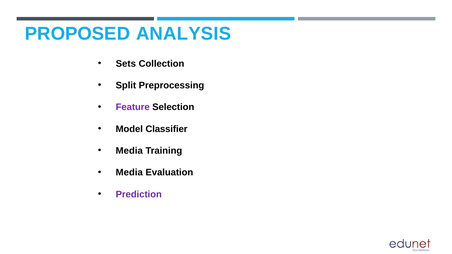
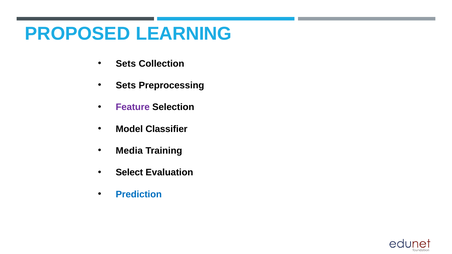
ANALYSIS: ANALYSIS -> LEARNING
Split at (126, 85): Split -> Sets
Media at (129, 173): Media -> Select
Prediction colour: purple -> blue
